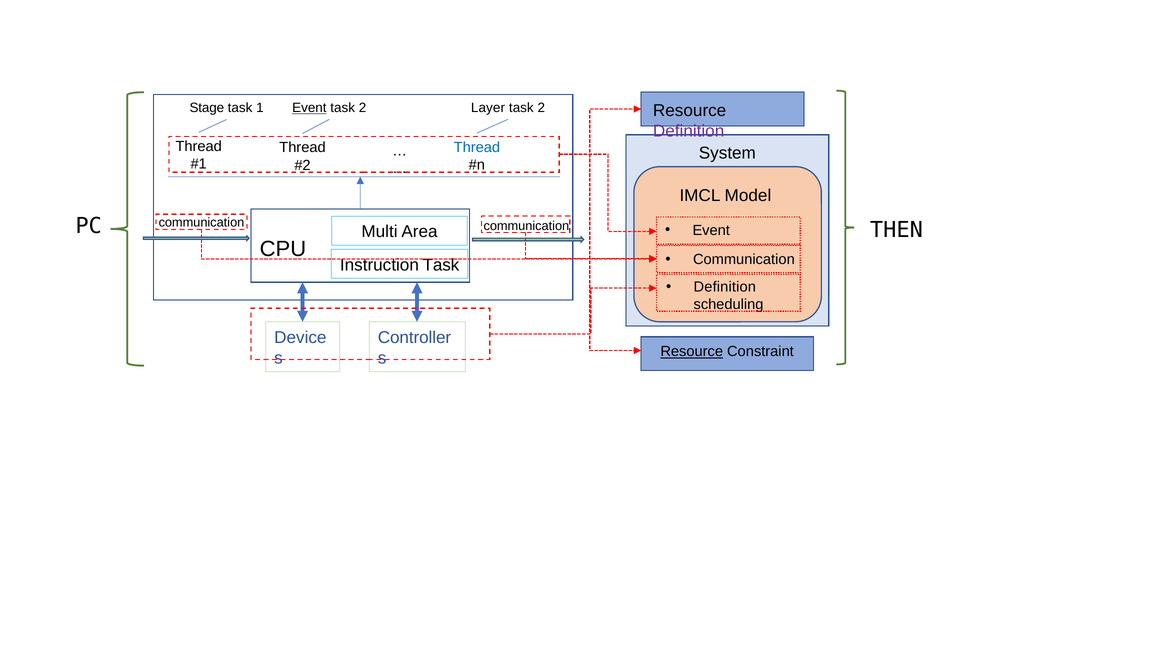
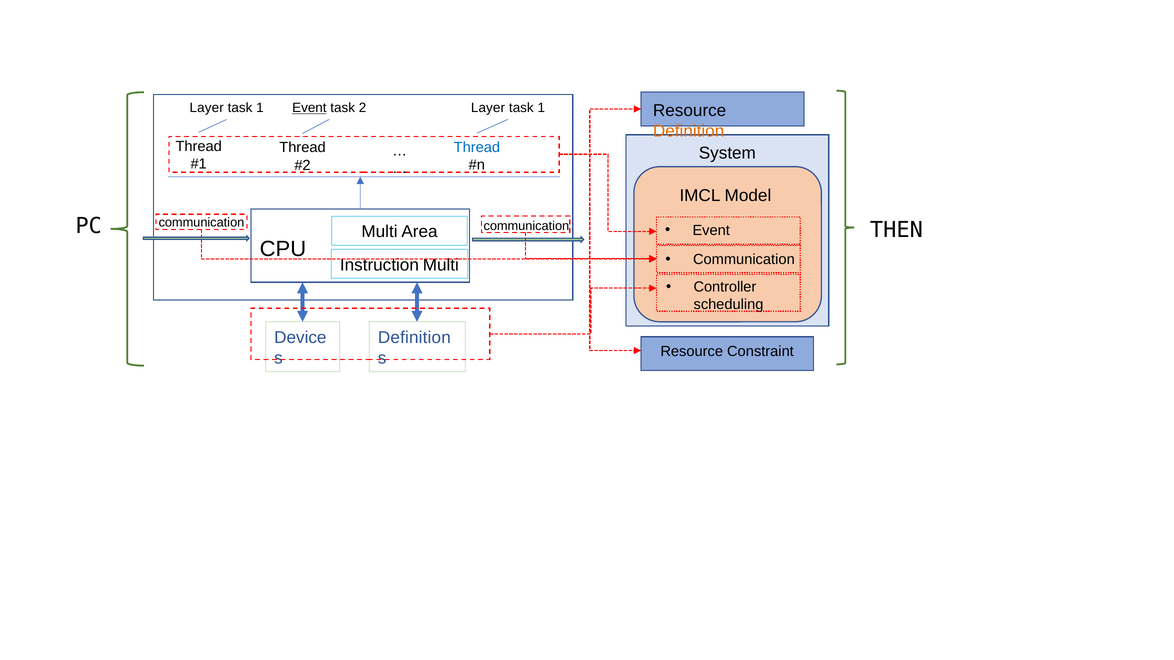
Stage at (207, 108): Stage -> Layer
2 at (541, 108): 2 -> 1
Definition at (689, 131) colour: purple -> orange
Instruction Task: Task -> Multi
Definition at (725, 287): Definition -> Controller
Controller at (414, 338): Controller -> Definition
Resource at (692, 352) underline: present -> none
